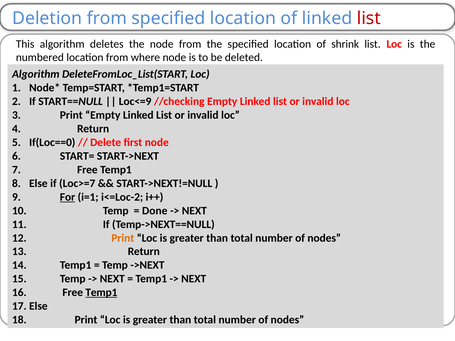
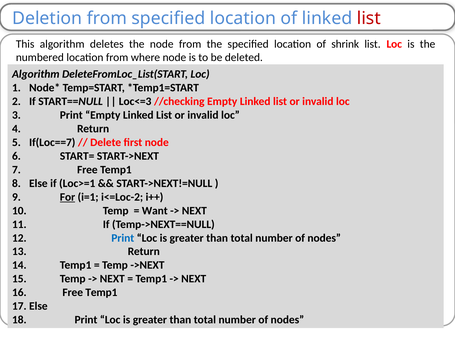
Loc<=9: Loc<=9 -> Loc<=3
If(Loc==0: If(Loc==0 -> If(Loc==7
Loc>=7: Loc>=7 -> Loc>=1
Done: Done -> Want
Print at (123, 238) colour: orange -> blue
Temp1 at (101, 293) underline: present -> none
